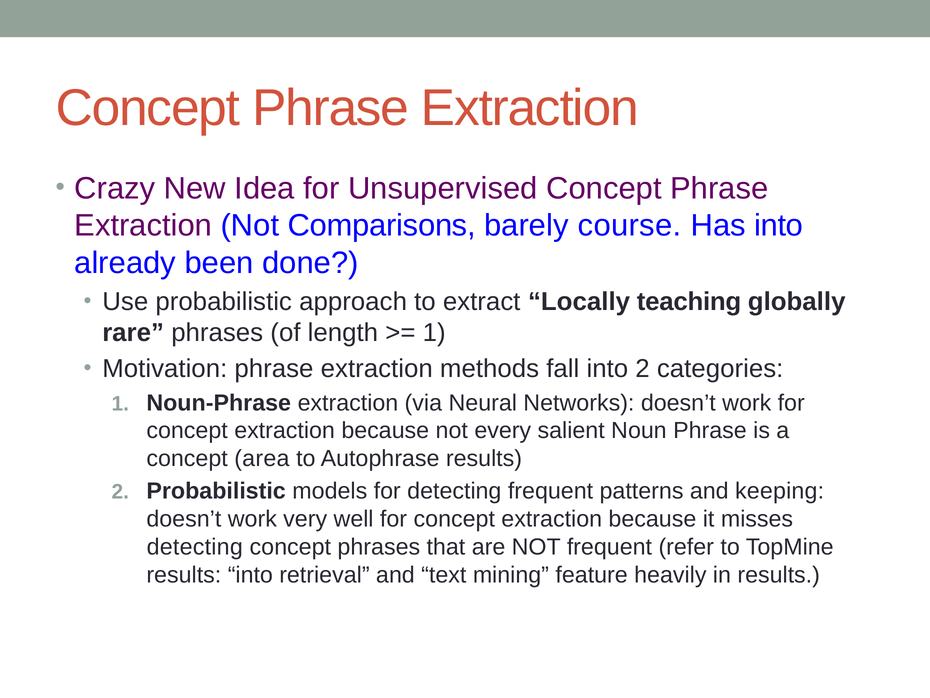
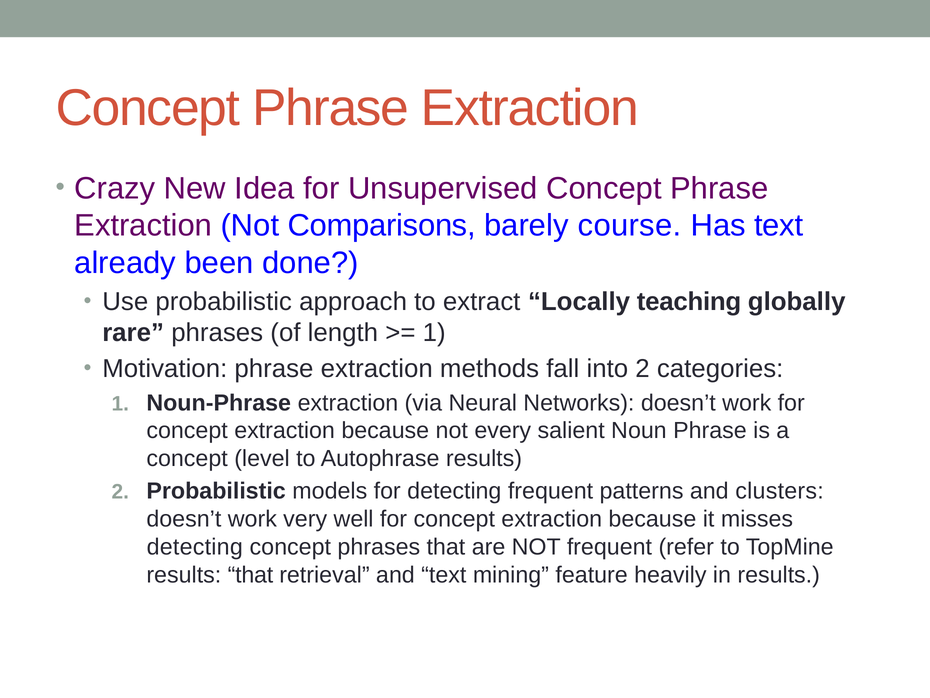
Has into: into -> text
area: area -> level
keeping: keeping -> clusters
results into: into -> that
